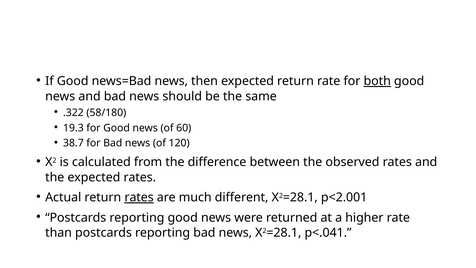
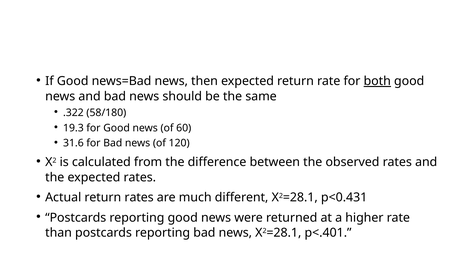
38.7: 38.7 -> 31.6
rates at (139, 197) underline: present -> none
p<2.001: p<2.001 -> p<0.431
p<.041: p<.041 -> p<.401
